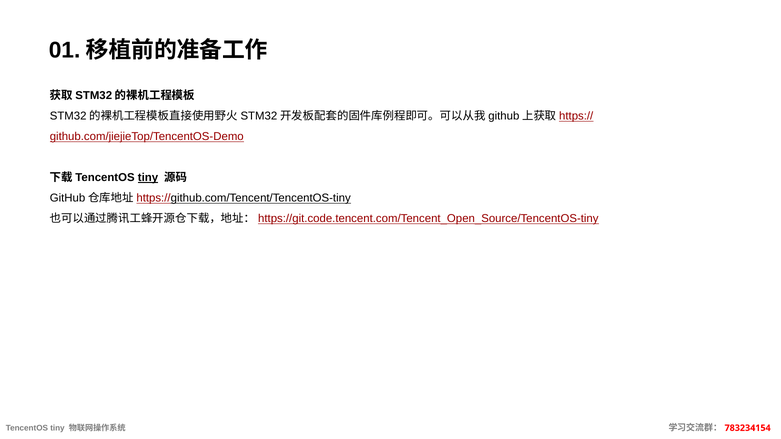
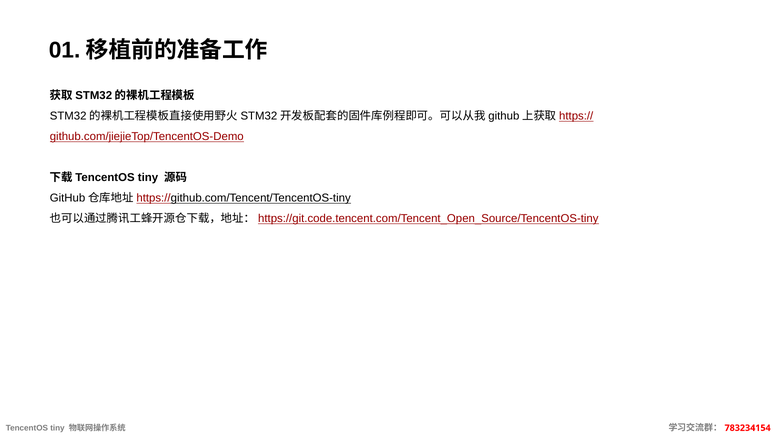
tiny at (148, 178) underline: present -> none
